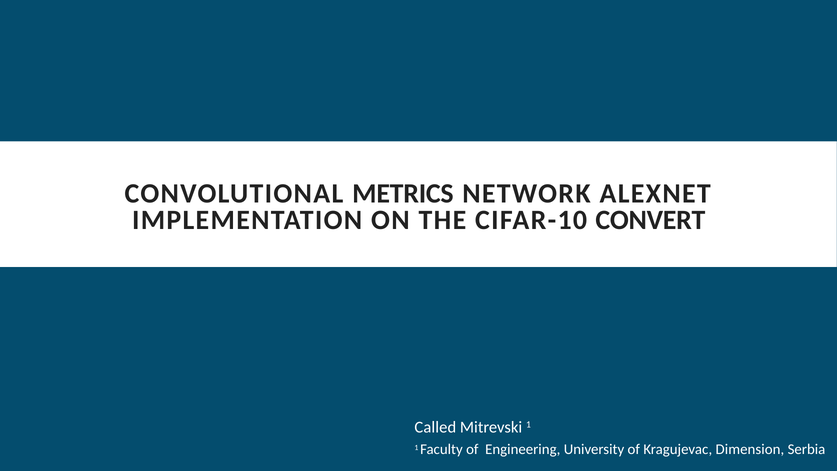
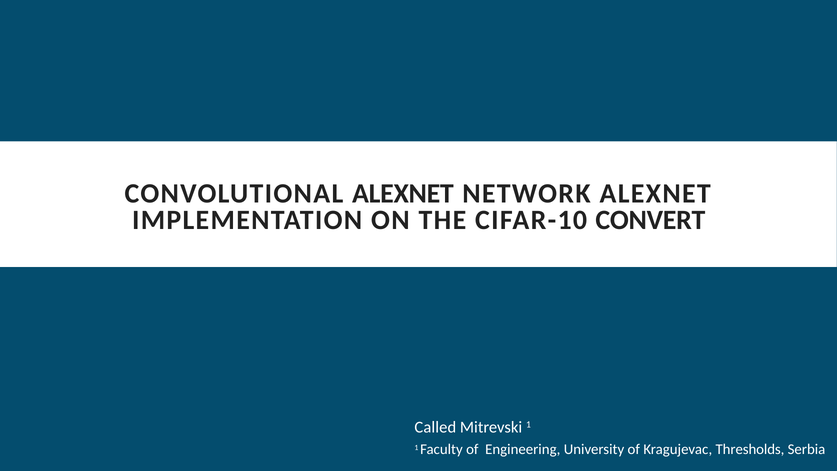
CONVOLUTIONAL METRICS: METRICS -> ALEXNET
Dimension: Dimension -> Thresholds
